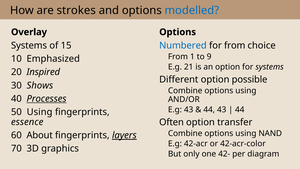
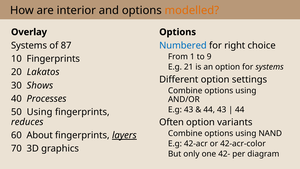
strokes: strokes -> interior
modelled colour: blue -> orange
15: 15 -> 87
for from: from -> right
10 Emphasized: Emphasized -> Fingerprints
Inspired: Inspired -> Lakatos
possible: possible -> settings
Processes underline: present -> none
essence: essence -> reduces
transfer: transfer -> variants
